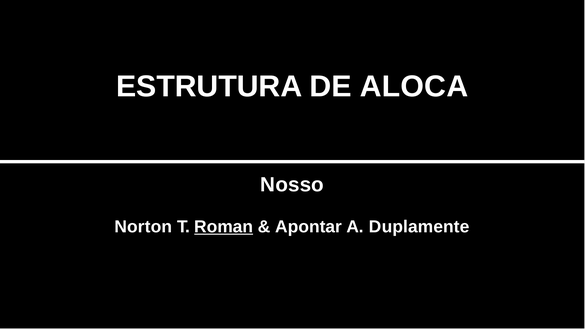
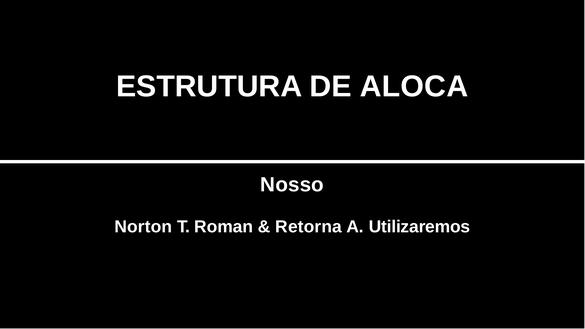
Roman underline: present -> none
Apontar: Apontar -> Retorna
Duplamente: Duplamente -> Utilizaremos
